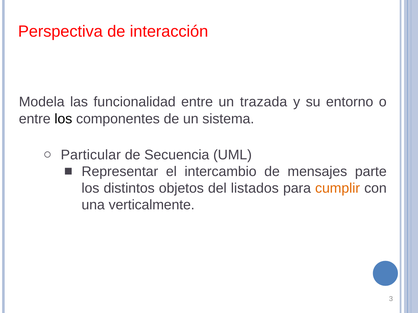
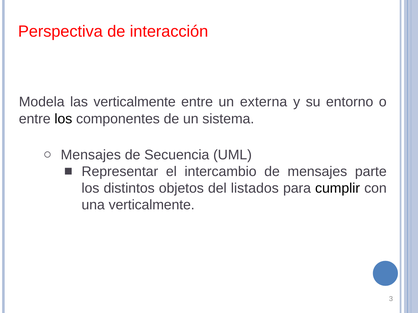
las funcionalidad: funcionalidad -> verticalmente
trazada: trazada -> externa
Particular at (91, 155): Particular -> Mensajes
cumplir colour: orange -> black
